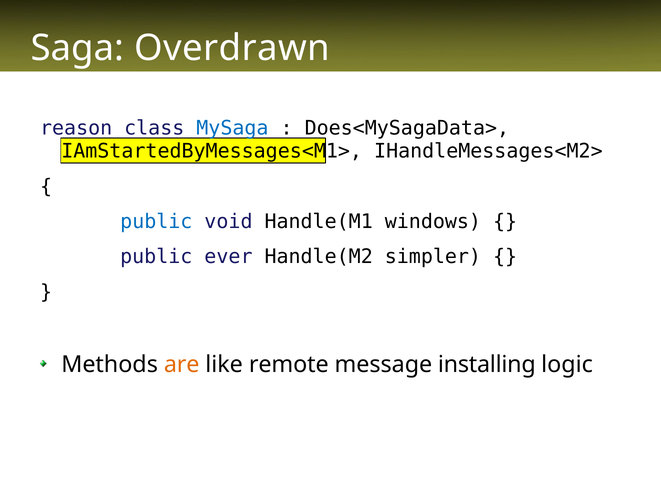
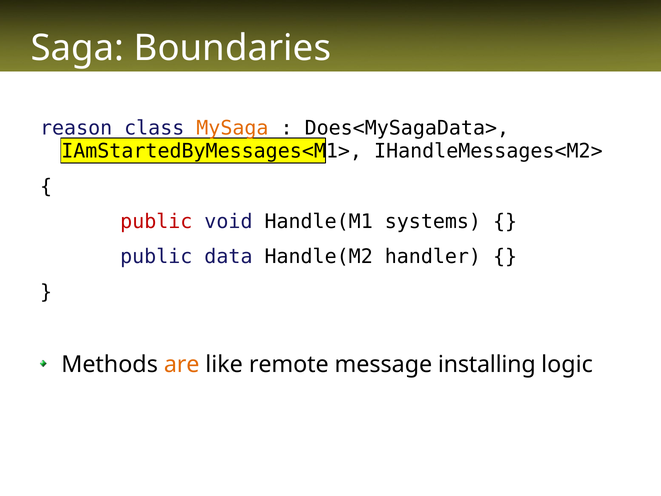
Overdrawn: Overdrawn -> Boundaries
MySaga colour: blue -> orange
public at (156, 222) colour: blue -> red
windows: windows -> systems
ever: ever -> data
simpler: simpler -> handler
